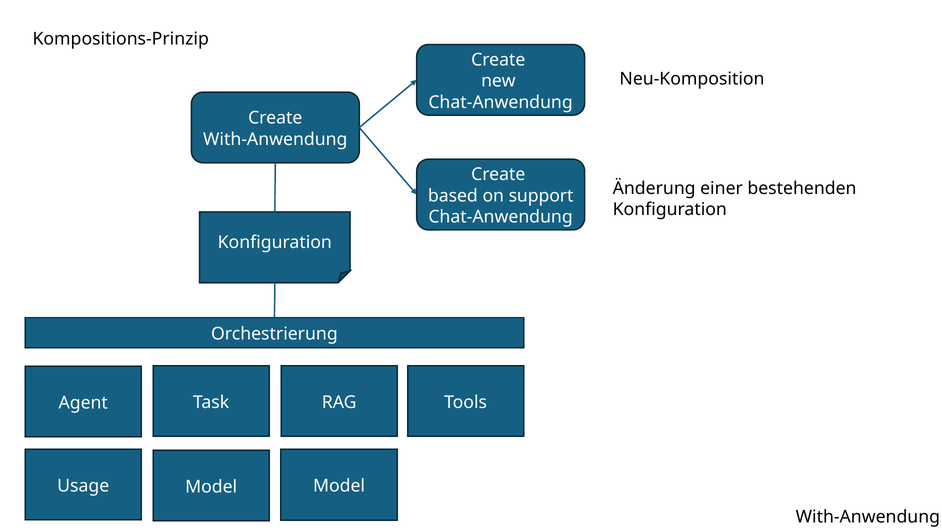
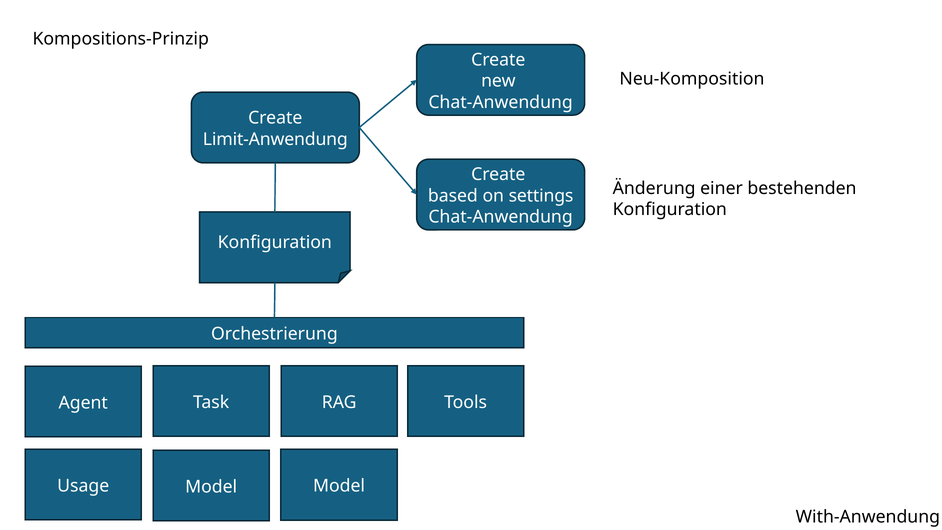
With-Anwendung at (275, 139): With-Anwendung -> Limit-Anwendung
support: support -> settings
